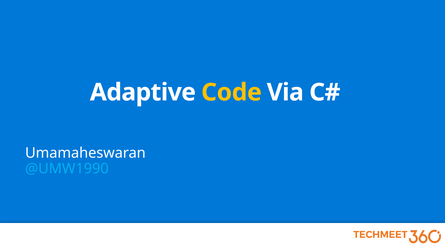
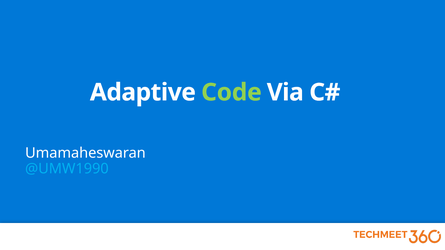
Code colour: yellow -> light green
